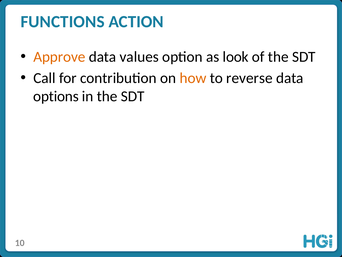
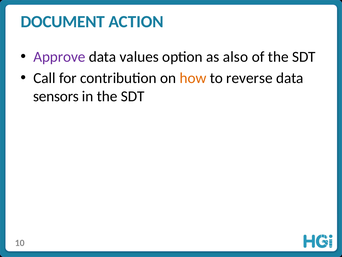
FUNCTIONS: FUNCTIONS -> DOCUMENT
Approve colour: orange -> purple
look: look -> also
options: options -> sensors
